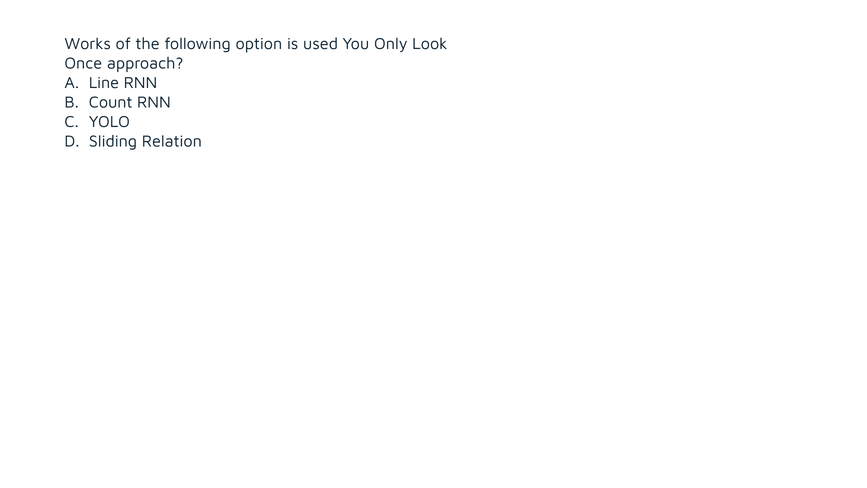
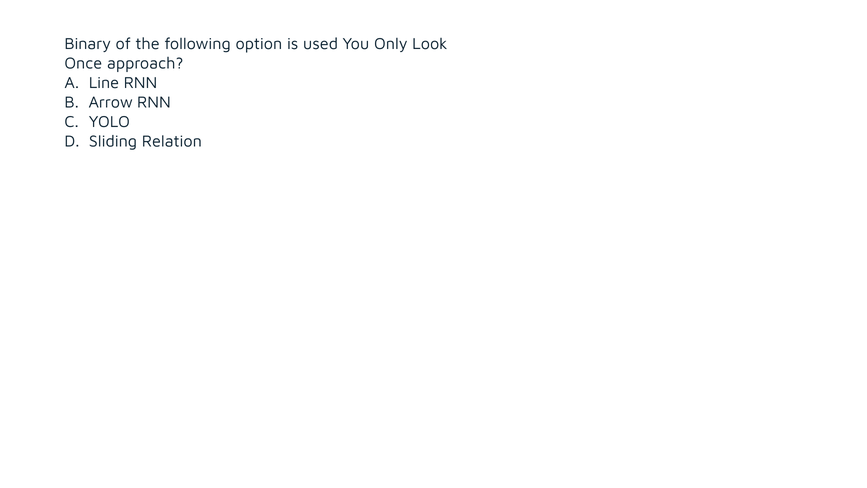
Works: Works -> Binary
Count: Count -> Arrow
